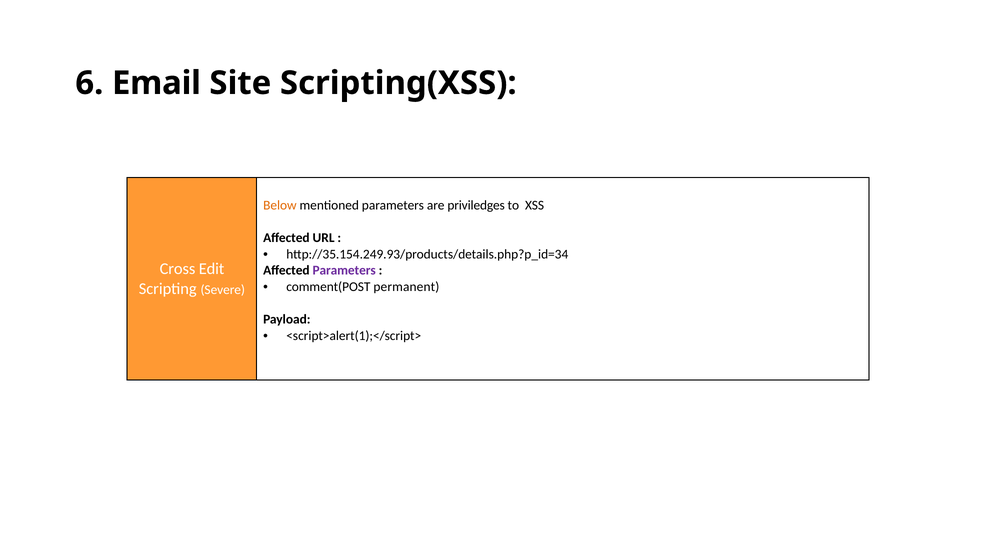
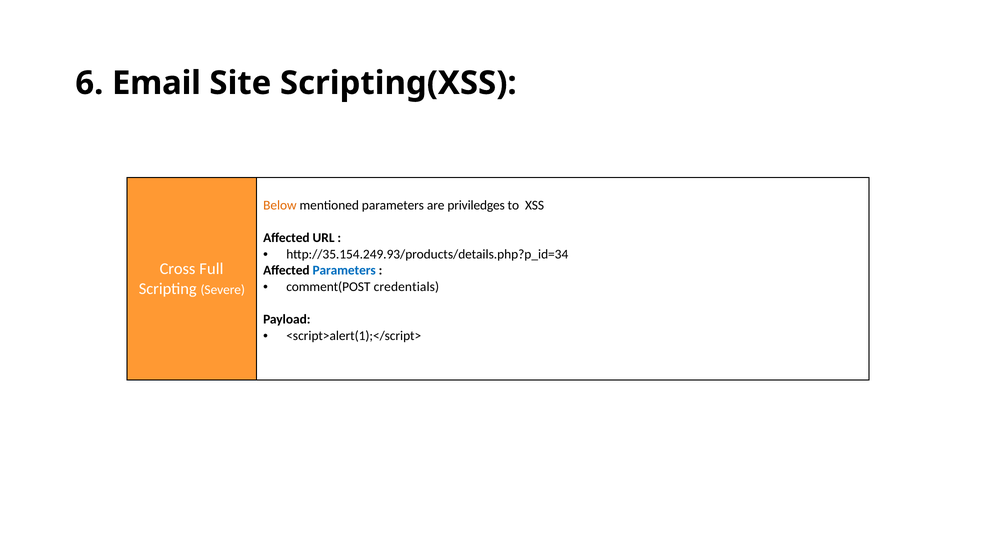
Edit: Edit -> Full
Parameters at (344, 270) colour: purple -> blue
permanent: permanent -> credentials
